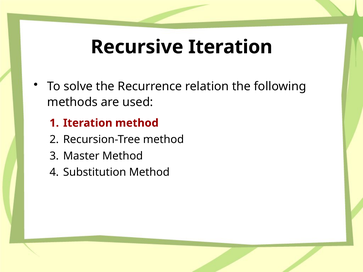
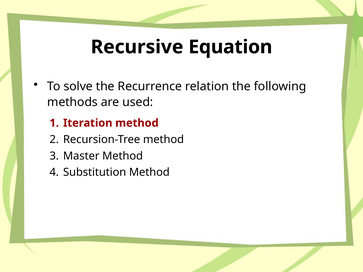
Recursive Iteration: Iteration -> Equation
